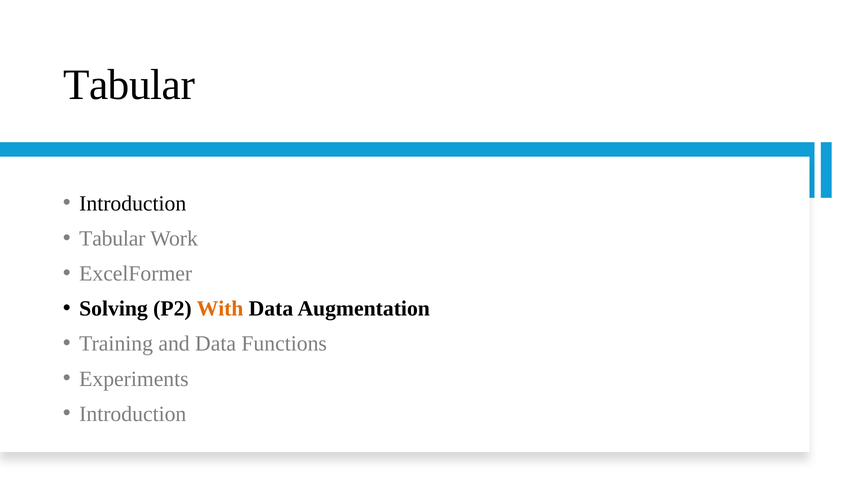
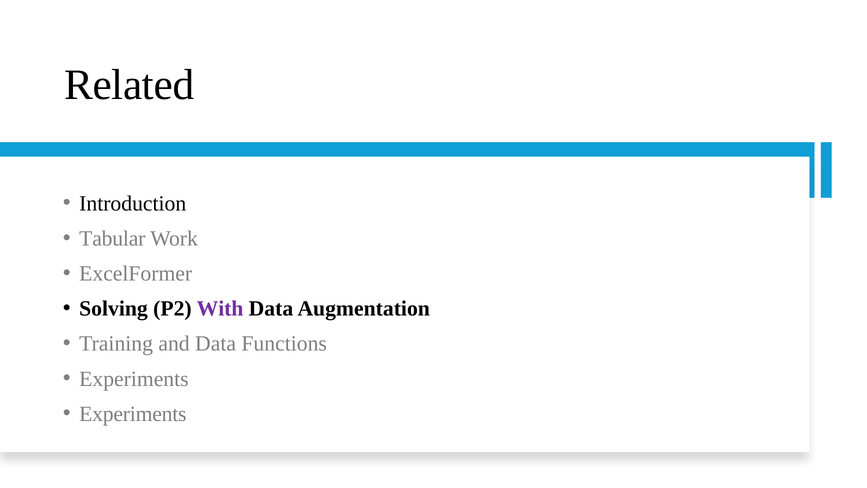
Tabular at (129, 85): Tabular -> Related
With colour: orange -> purple
Introduction at (133, 414): Introduction -> Experiments
